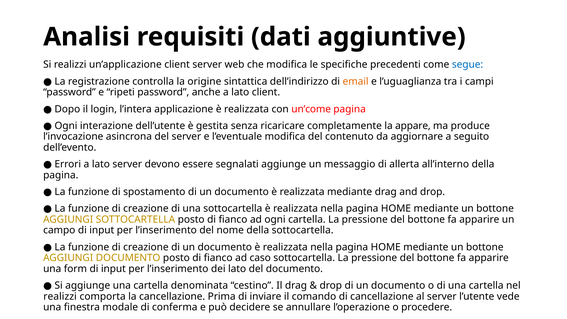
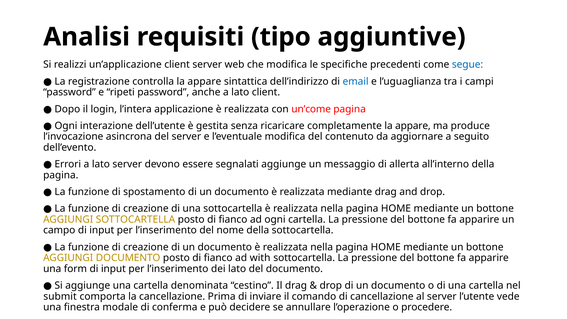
dati: dati -> tipo
controlla la origine: origine -> appare
email colour: orange -> blue
caso: caso -> with
realizzi at (60, 296): realizzi -> submit
